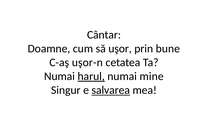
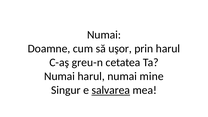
Cântar at (104, 35): Cântar -> Numai
prin bune: bune -> harul
uşor-n: uşor-n -> greu-n
harul at (91, 76) underline: present -> none
